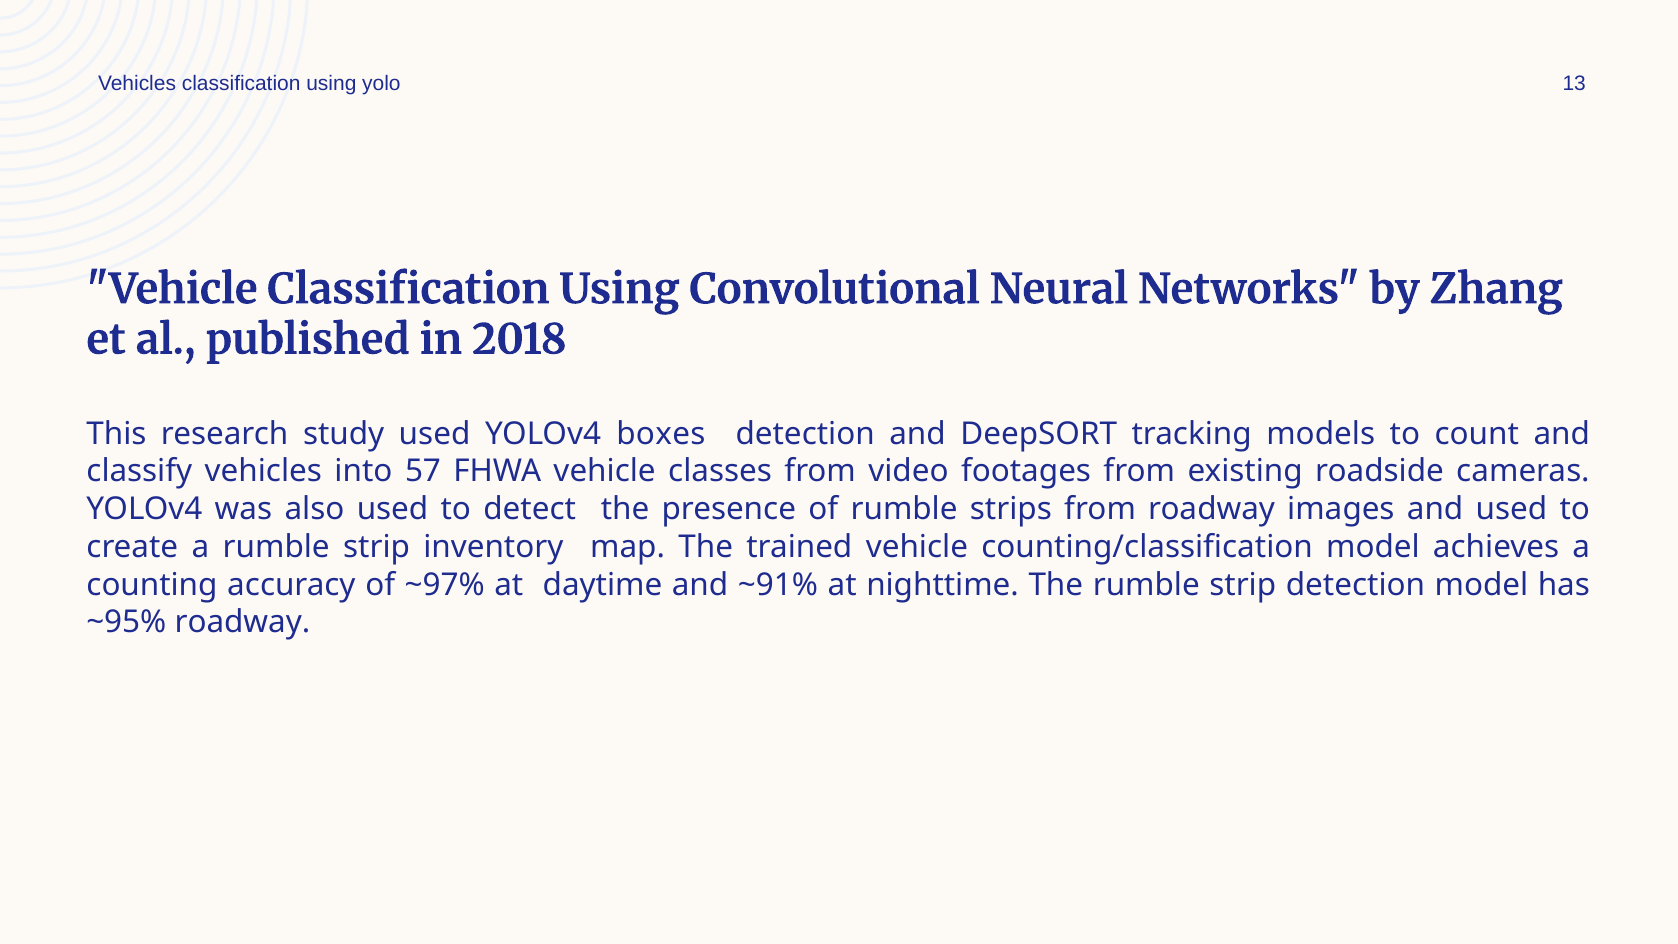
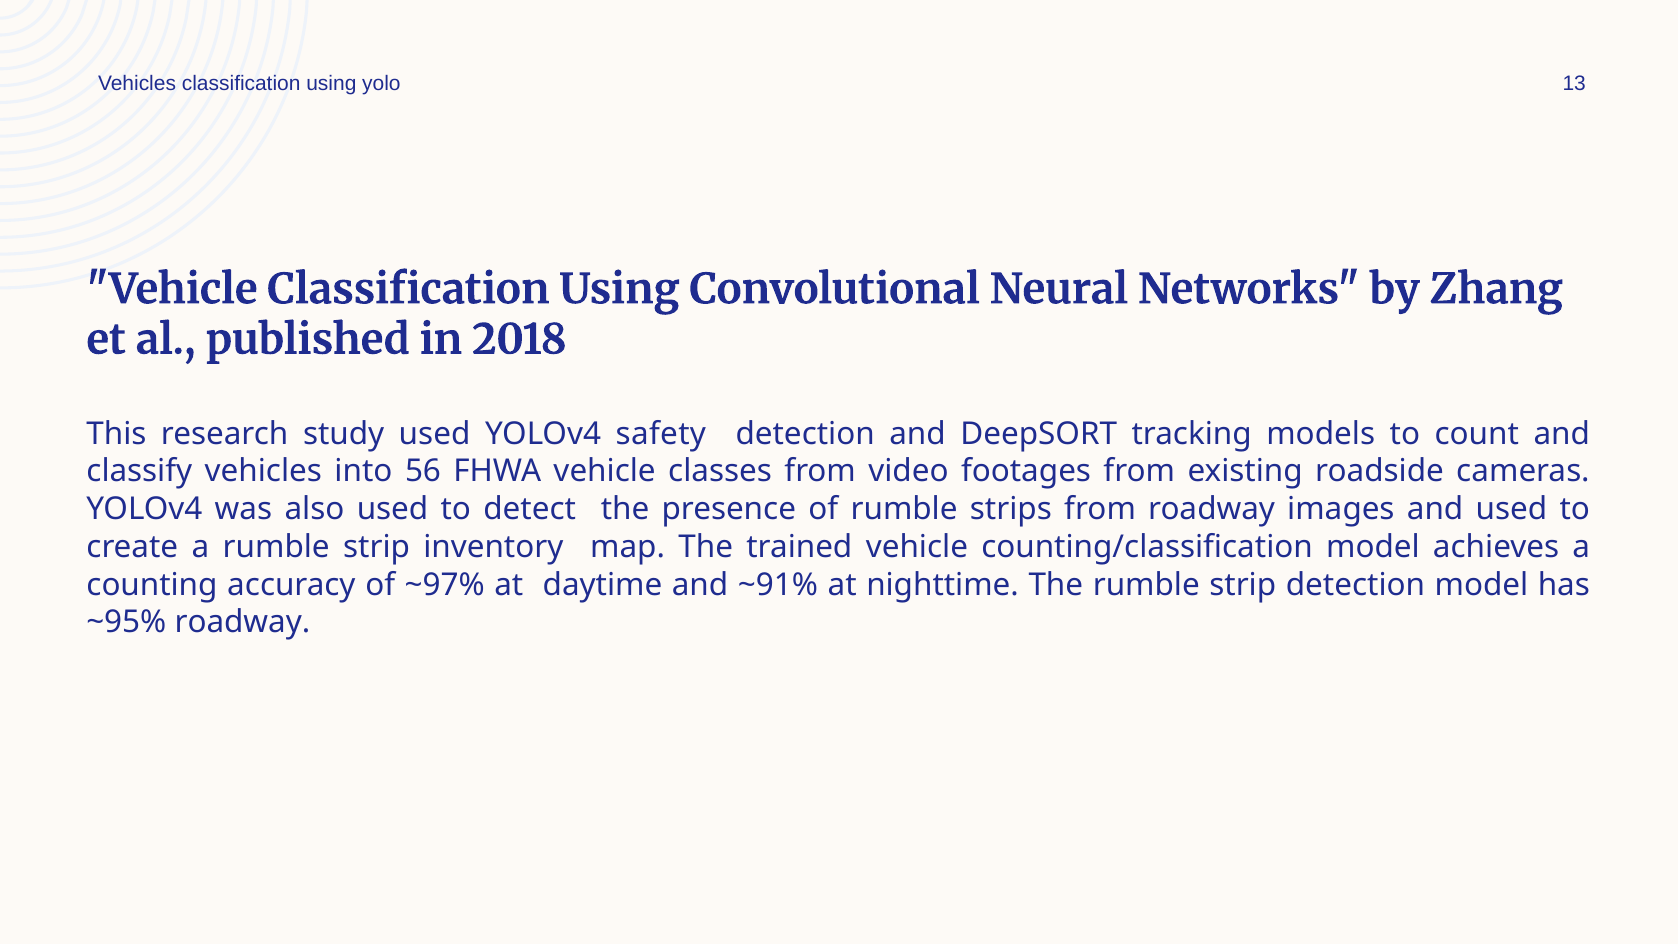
boxes: boxes -> safety
57: 57 -> 56
